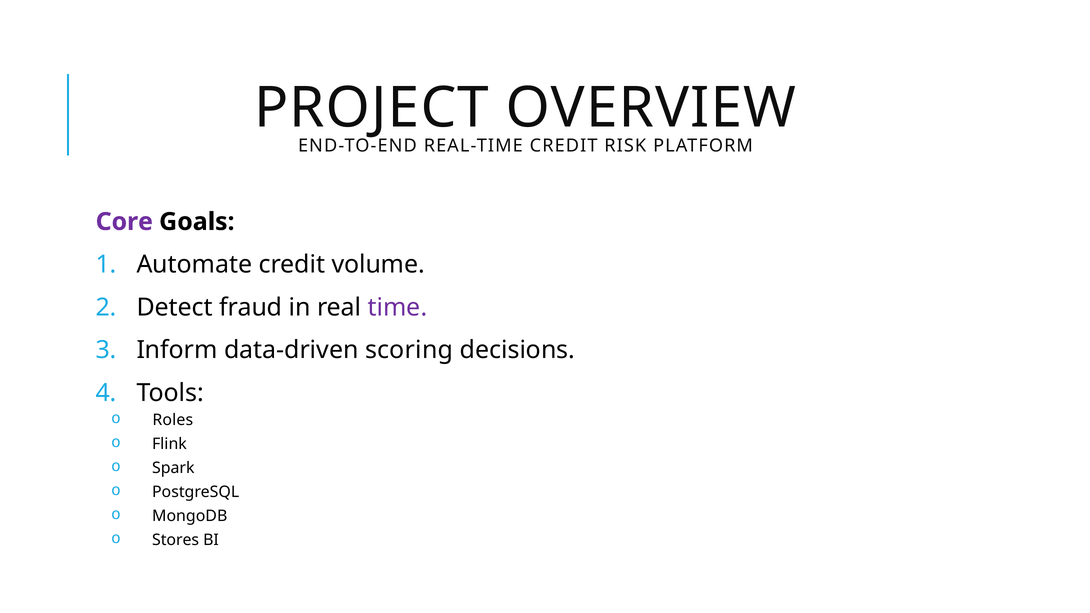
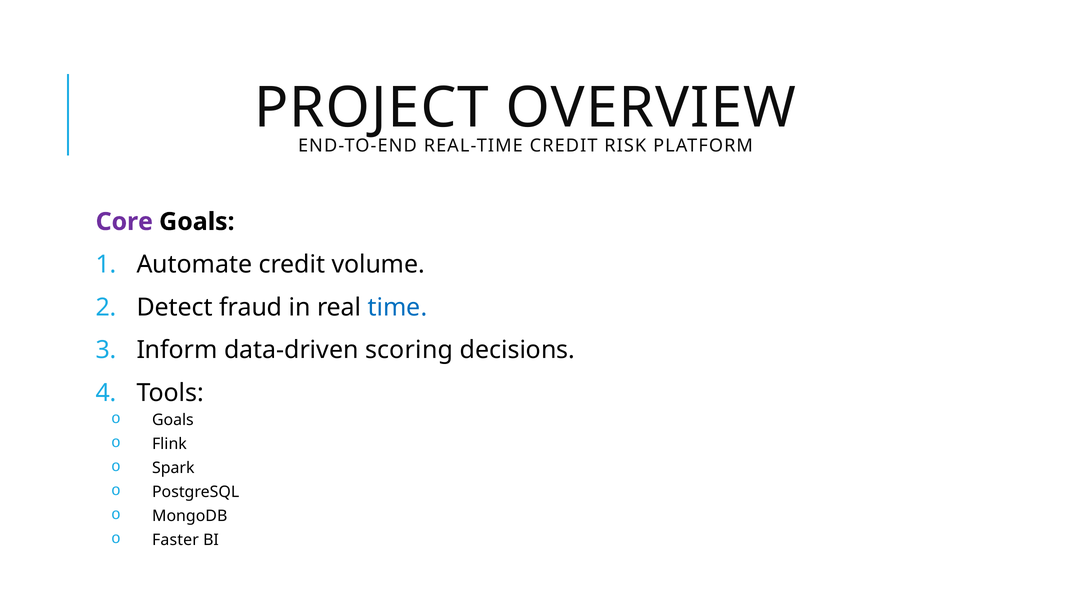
time colour: purple -> blue
Roles at (173, 420): Roles -> Goals
Stores: Stores -> Faster
